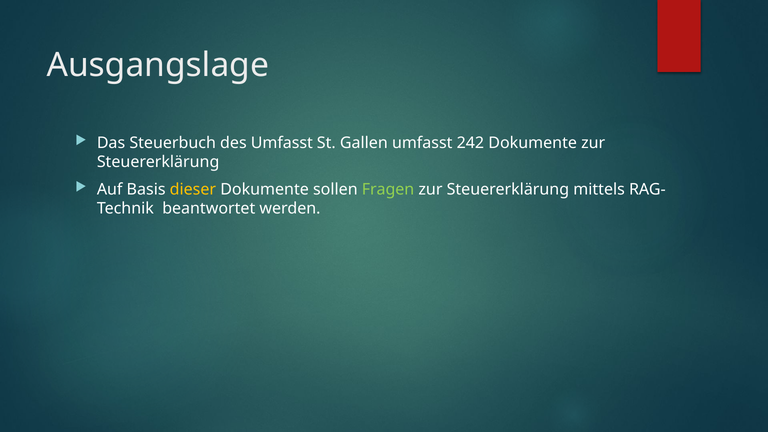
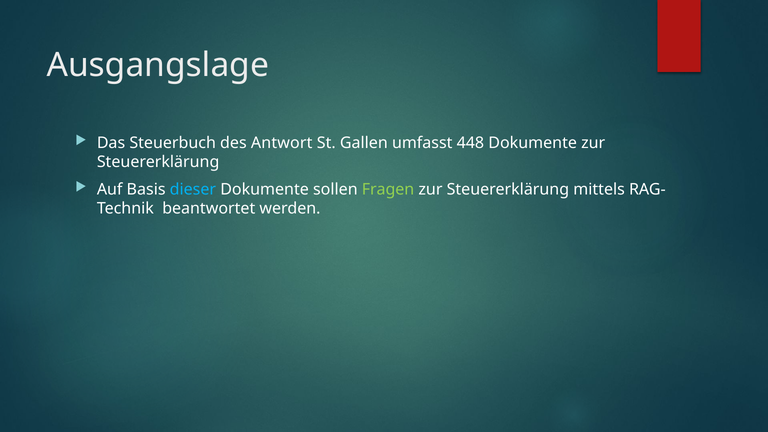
des Umfasst: Umfasst -> Antwort
242: 242 -> 448
dieser colour: yellow -> light blue
